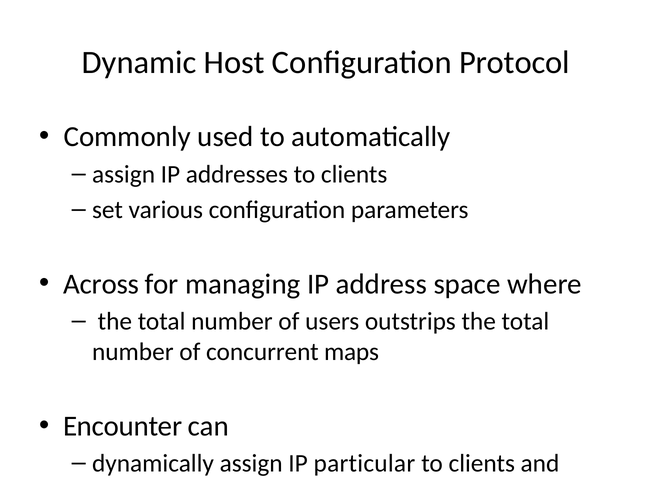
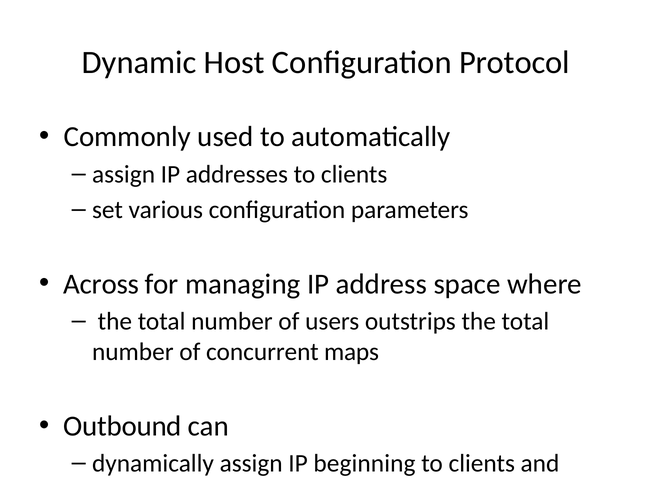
Encounter: Encounter -> Outbound
particular: particular -> beginning
